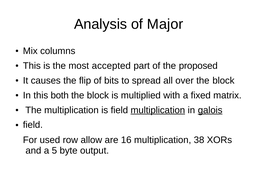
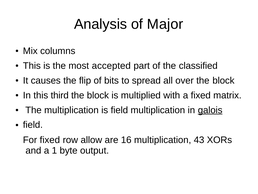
proposed: proposed -> classified
both: both -> third
multiplication at (158, 110) underline: present -> none
For used: used -> fixed
38: 38 -> 43
5: 5 -> 1
